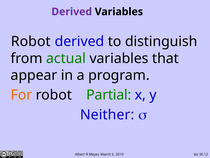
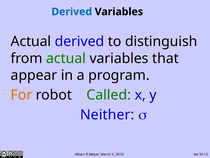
Derived at (72, 12) colour: purple -> blue
Robot at (31, 41): Robot -> Actual
Partial: Partial -> Called
